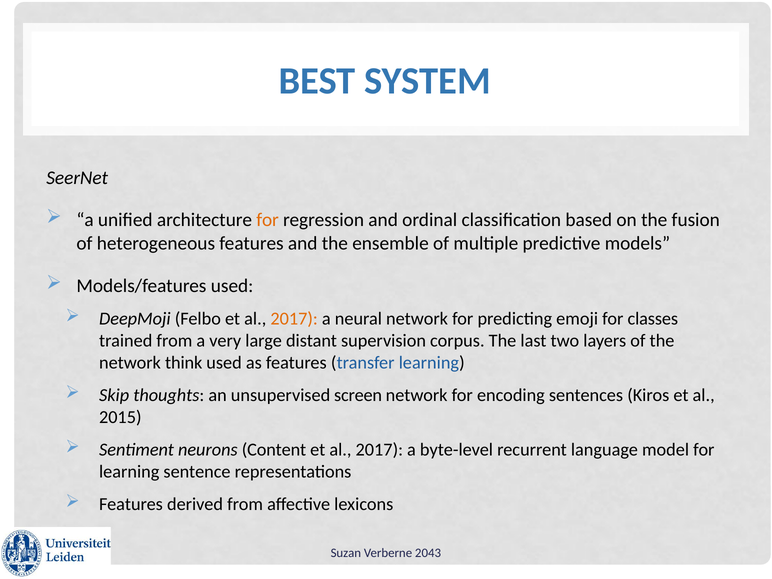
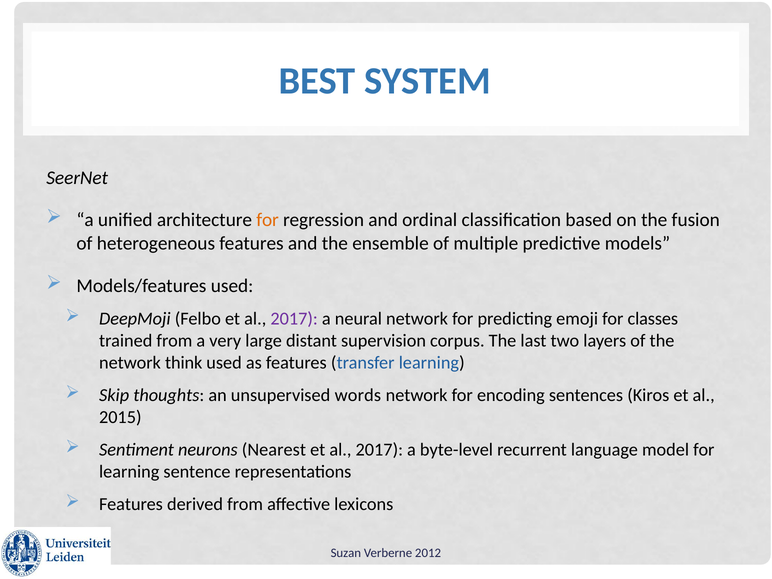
2017 at (294, 319) colour: orange -> purple
screen: screen -> words
Content: Content -> Nearest
2043: 2043 -> 2012
